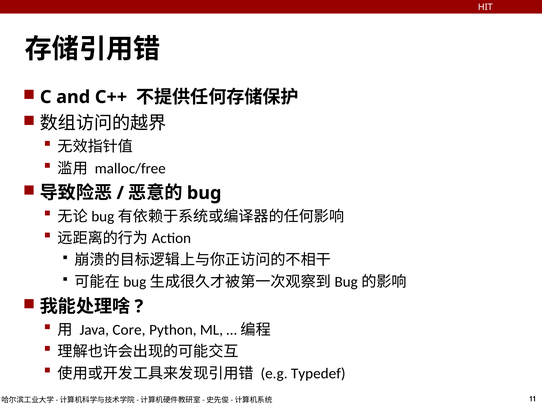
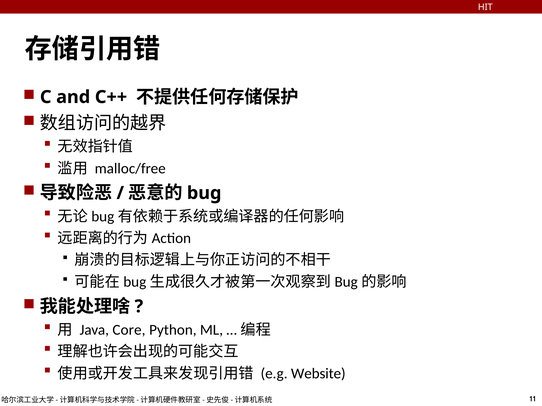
Typedef: Typedef -> Website
